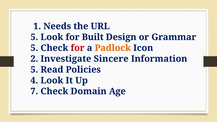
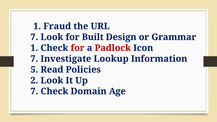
Needs: Needs -> Fraud
5 at (34, 37): 5 -> 7
5 at (34, 48): 5 -> 1
Padlock colour: orange -> red
2 at (34, 59): 2 -> 7
Sincere: Sincere -> Lookup
4: 4 -> 2
